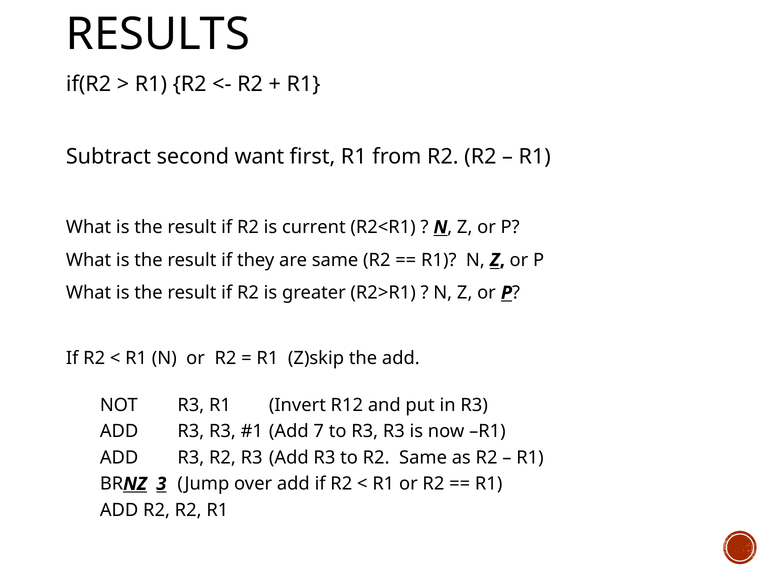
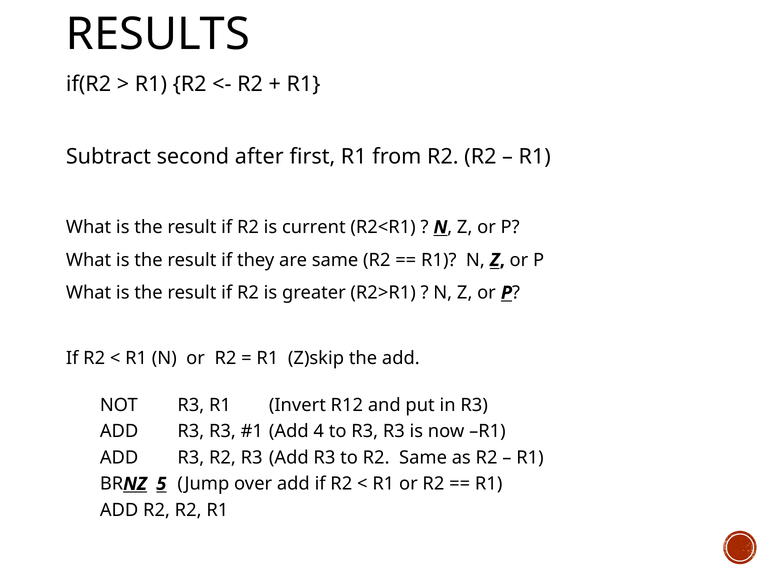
want: want -> after
7: 7 -> 4
3: 3 -> 5
